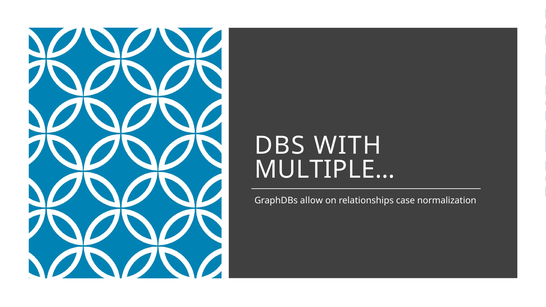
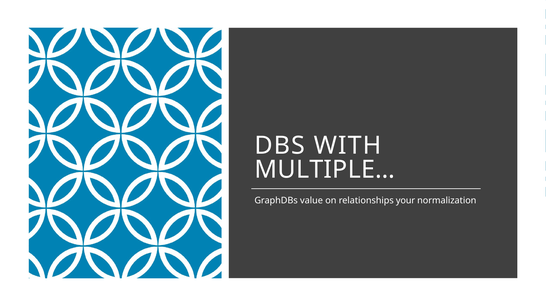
allow: allow -> value
case: case -> your
